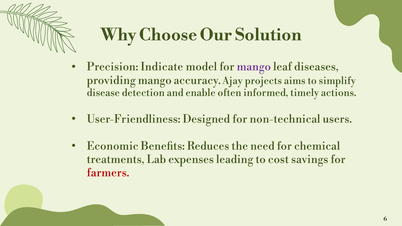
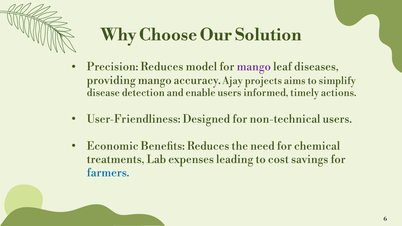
Precision Indicate: Indicate -> Reduces
enable often: often -> users
farmers colour: red -> blue
